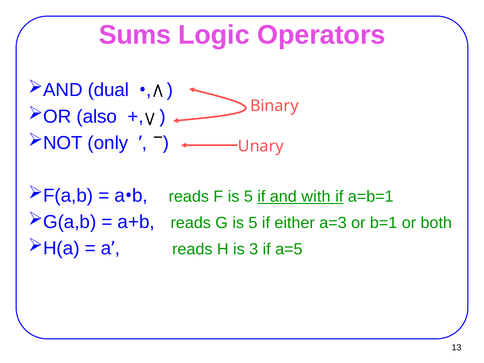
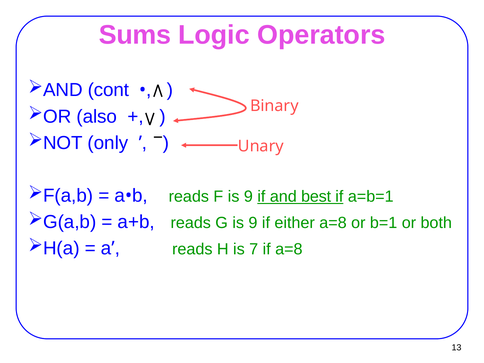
dual: dual -> cont
F is 5: 5 -> 9
with: with -> best
G is 5: 5 -> 9
either a=3: a=3 -> a=8
3: 3 -> 7
if a=5: a=5 -> a=8
